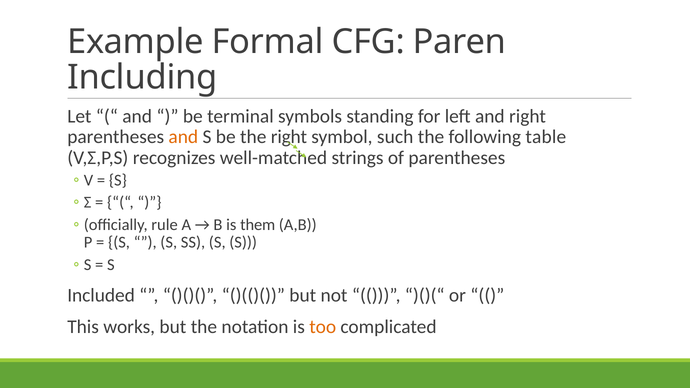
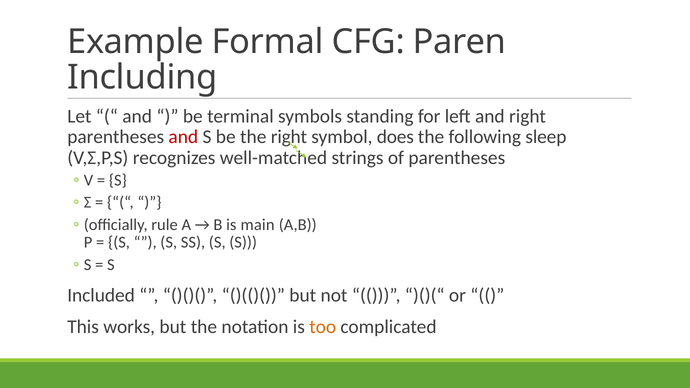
and at (183, 137) colour: orange -> red
such: such -> does
table: table -> sleep
them: them -> main
